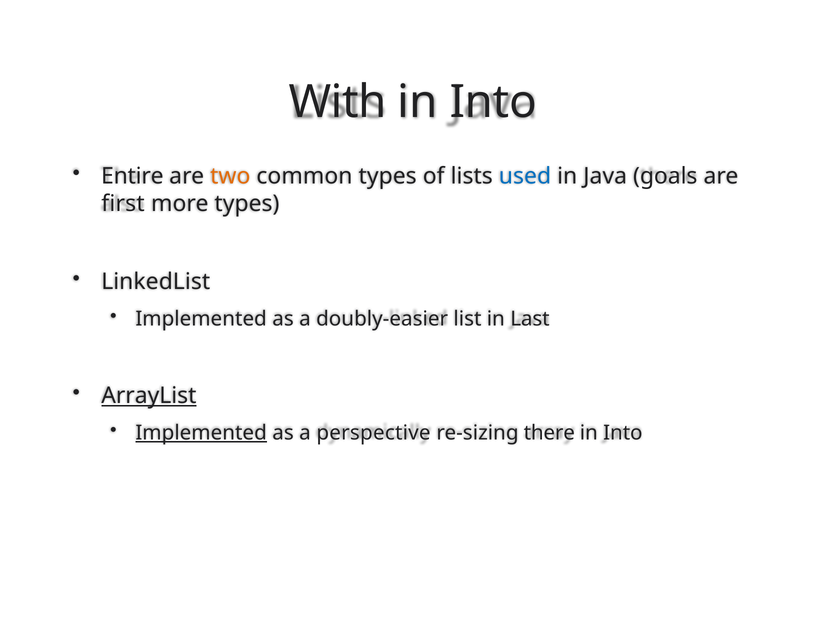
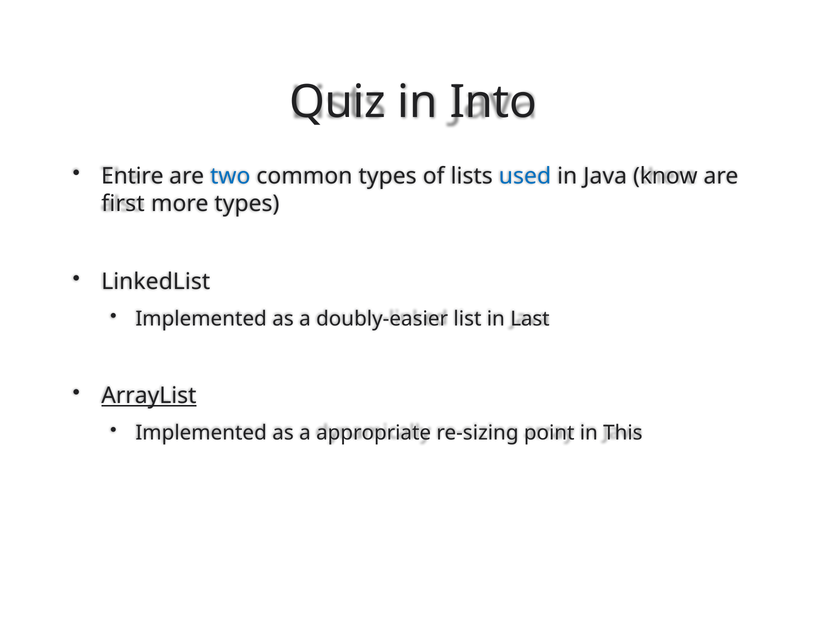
With: With -> Quiz
two colour: orange -> blue
goals: goals -> know
Implemented at (201, 433) underline: present -> none
perspective: perspective -> appropriate
there: there -> point
Into at (623, 433): Into -> This
